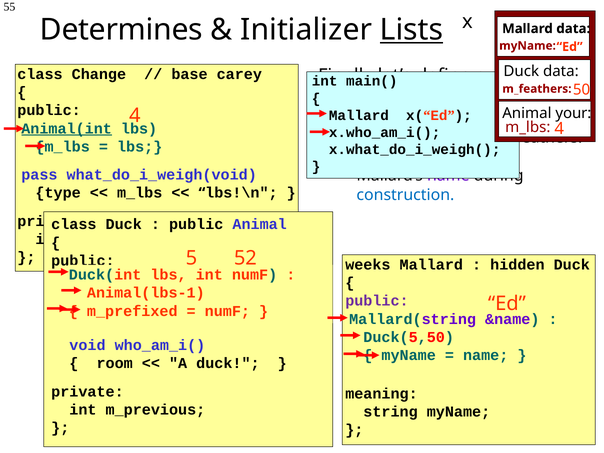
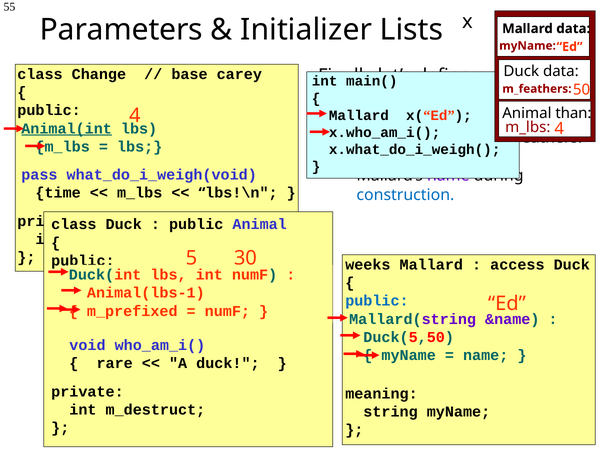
Determines: Determines -> Parameters
Lists underline: present -> none
your: your -> than
type: type -> time
52: 52 -> 30
hidden: hidden -> access
public at (377, 301) colour: purple -> blue
room: room -> rare
m_previous: m_previous -> m_destruct
